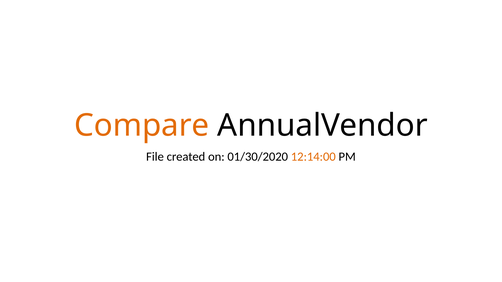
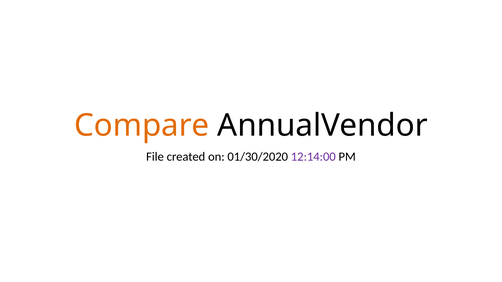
12:14:00 colour: orange -> purple
